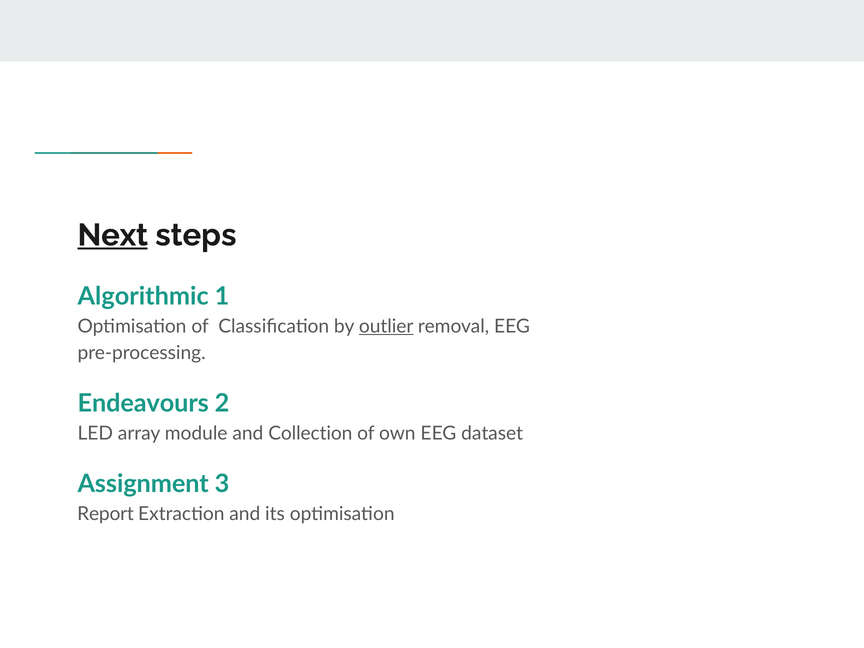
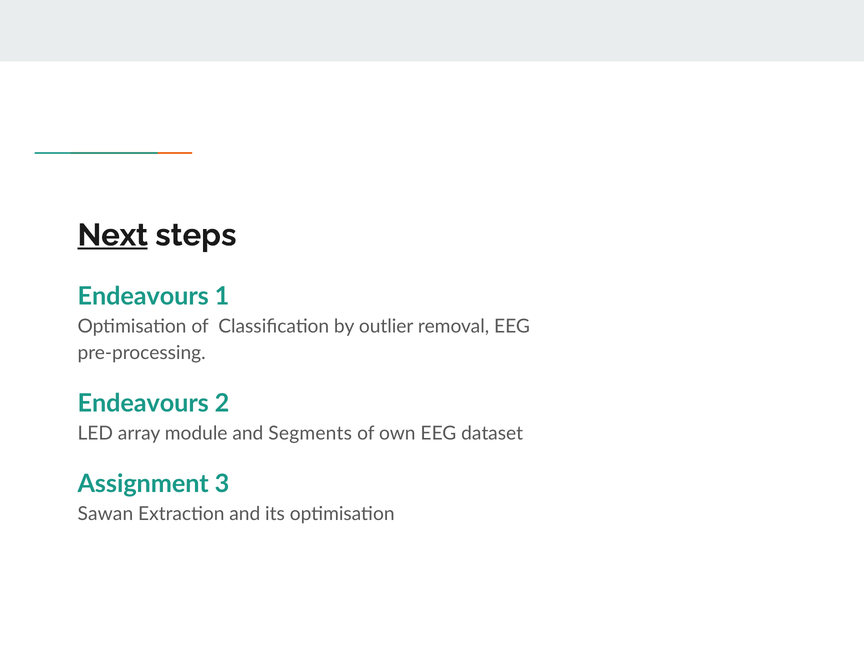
Algorithmic at (143, 297): Algorithmic -> Endeavours
outlier underline: present -> none
Collection: Collection -> Segments
Report: Report -> Sawan
